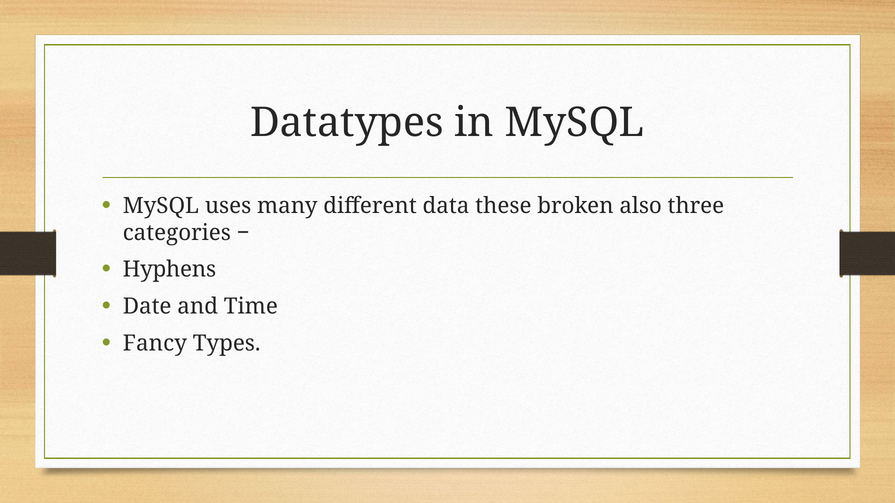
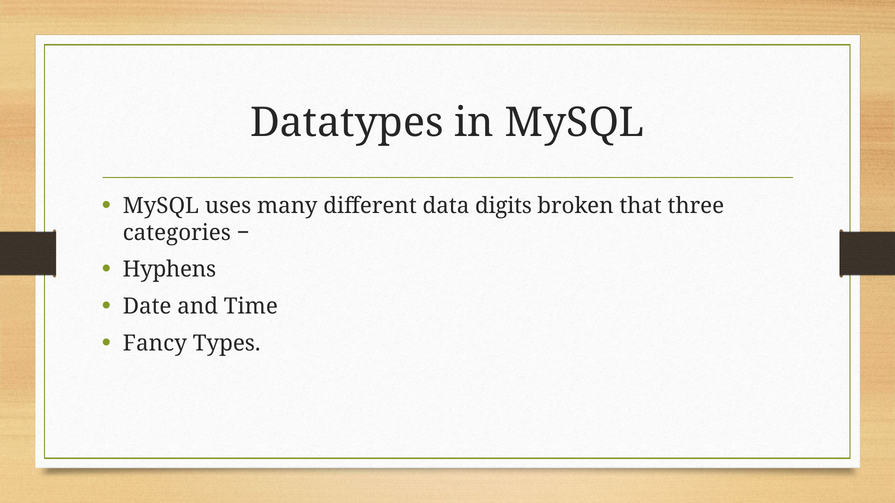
these: these -> digits
also: also -> that
